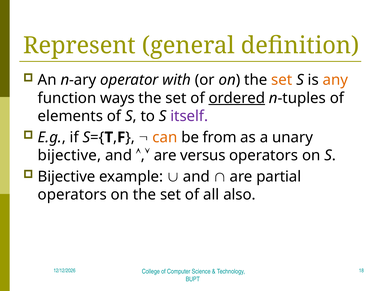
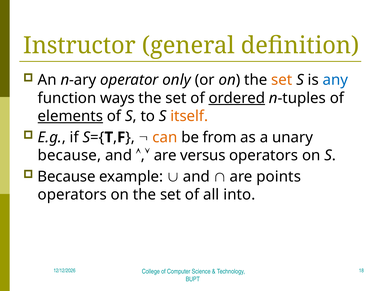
Represent: Represent -> Instructor
with: with -> only
any colour: orange -> blue
elements underline: none -> present
itself colour: purple -> orange
bijective at (69, 155): bijective -> because
Bijective at (66, 176): Bijective -> Because
partial: partial -> points
also: also -> into
